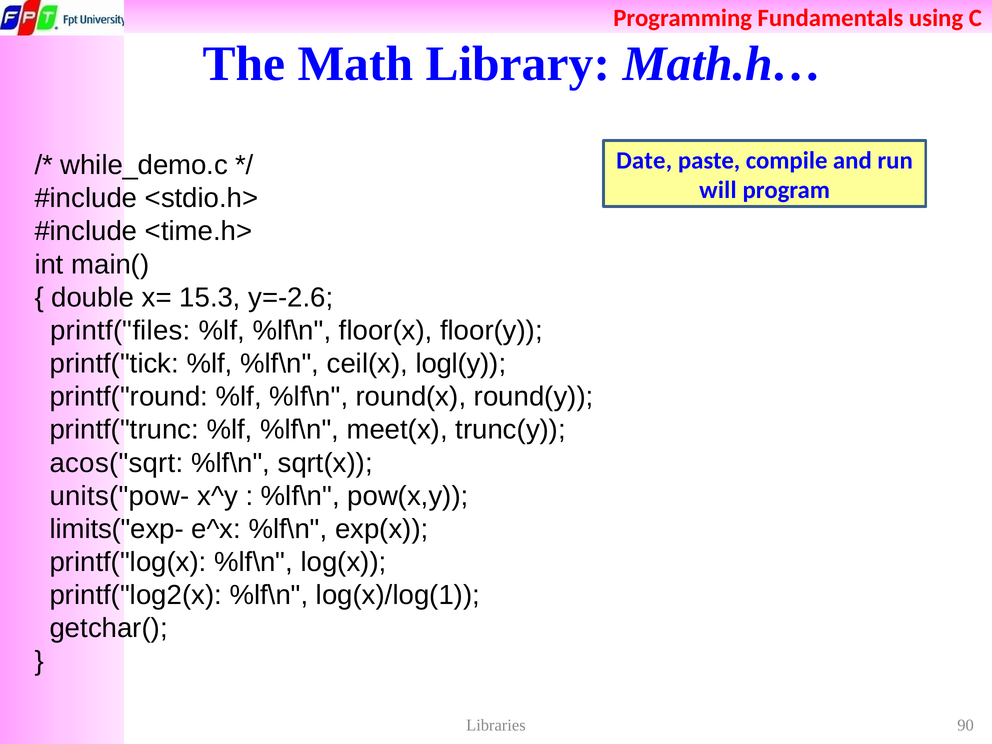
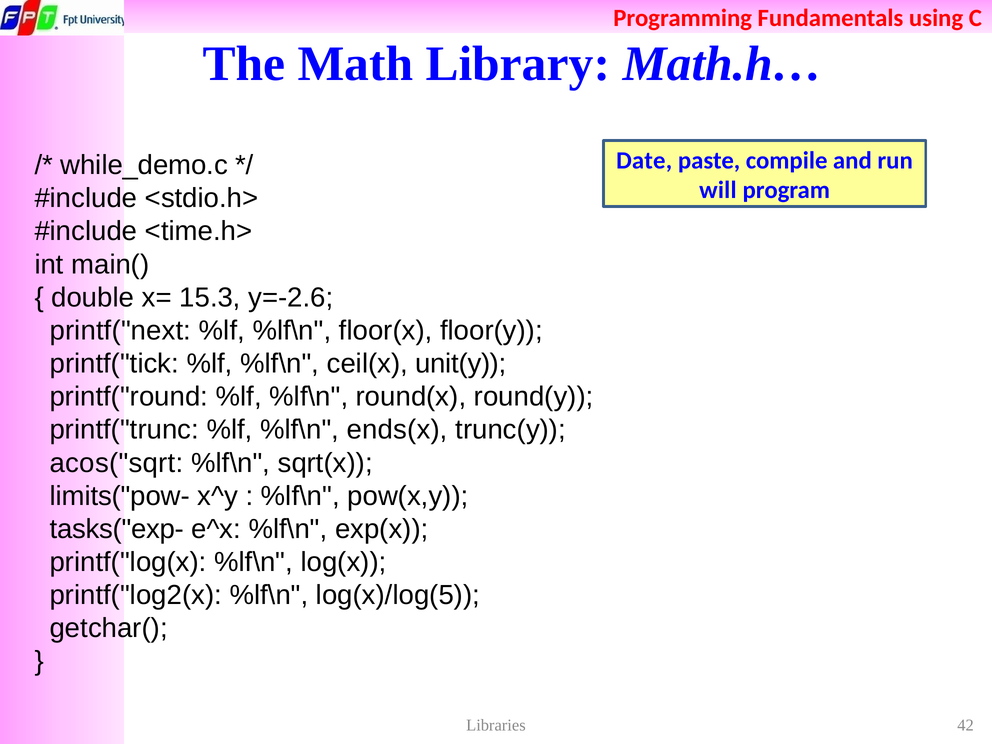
printf("files: printf("files -> printf("next
logl(y: logl(y -> unit(y
meet(x: meet(x -> ends(x
units("pow-: units("pow- -> limits("pow-
limits("exp-: limits("exp- -> tasks("exp-
log(x)/log(1: log(x)/log(1 -> log(x)/log(5
90: 90 -> 42
